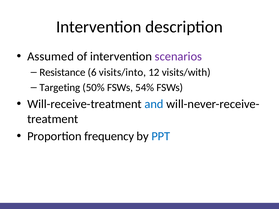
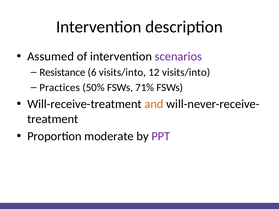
12 visits/with: visits/with -> visits/into
Targeting: Targeting -> Practices
54%: 54% -> 71%
and colour: blue -> orange
frequency: frequency -> moderate
PPT colour: blue -> purple
